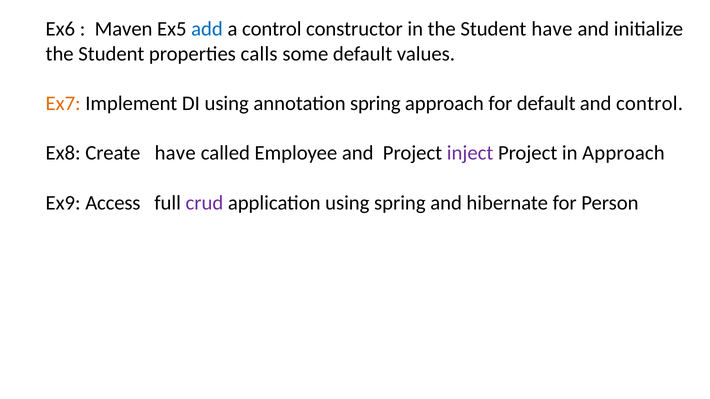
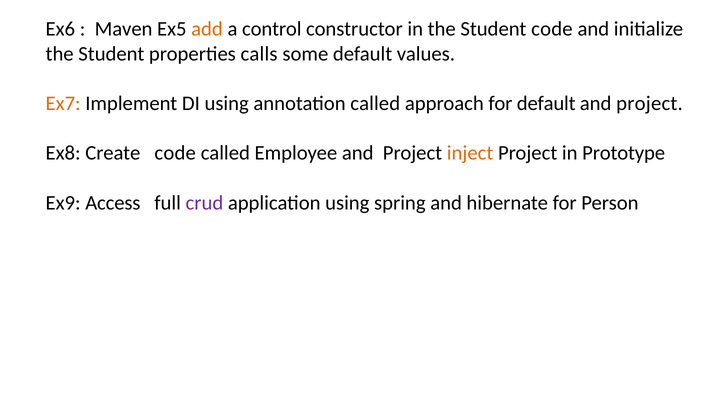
add colour: blue -> orange
Student have: have -> code
annotation spring: spring -> called
control at (650, 103): control -> project
Create have: have -> code
inject colour: purple -> orange
in Approach: Approach -> Prototype
